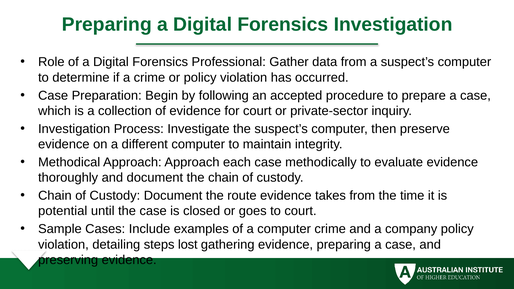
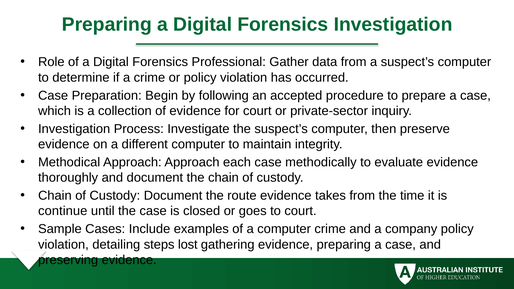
potential: potential -> continue
